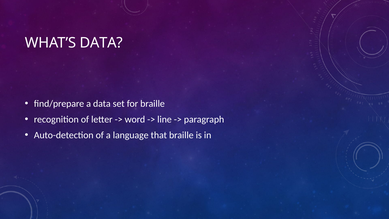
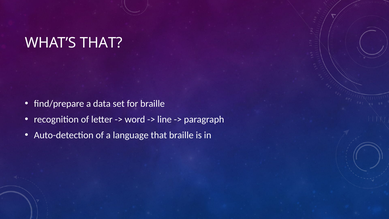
WHAT’S DATA: DATA -> THAT
